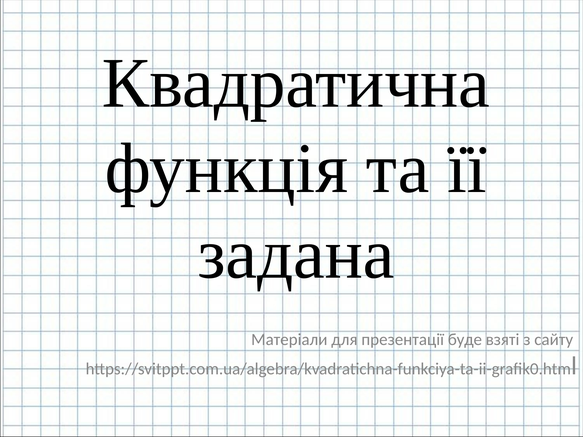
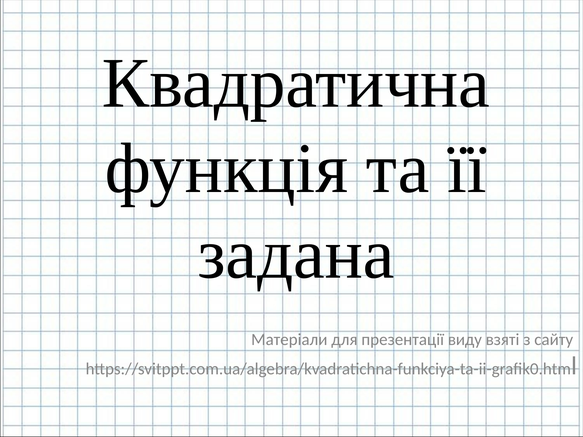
буде: буде -> виду
